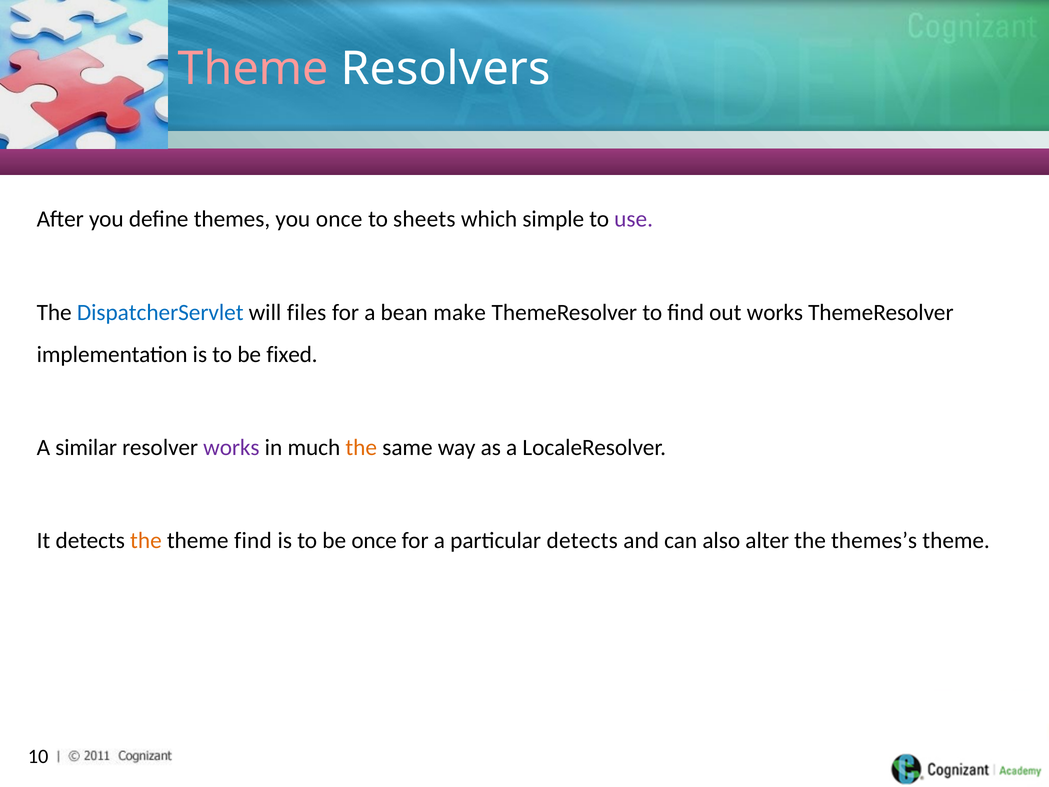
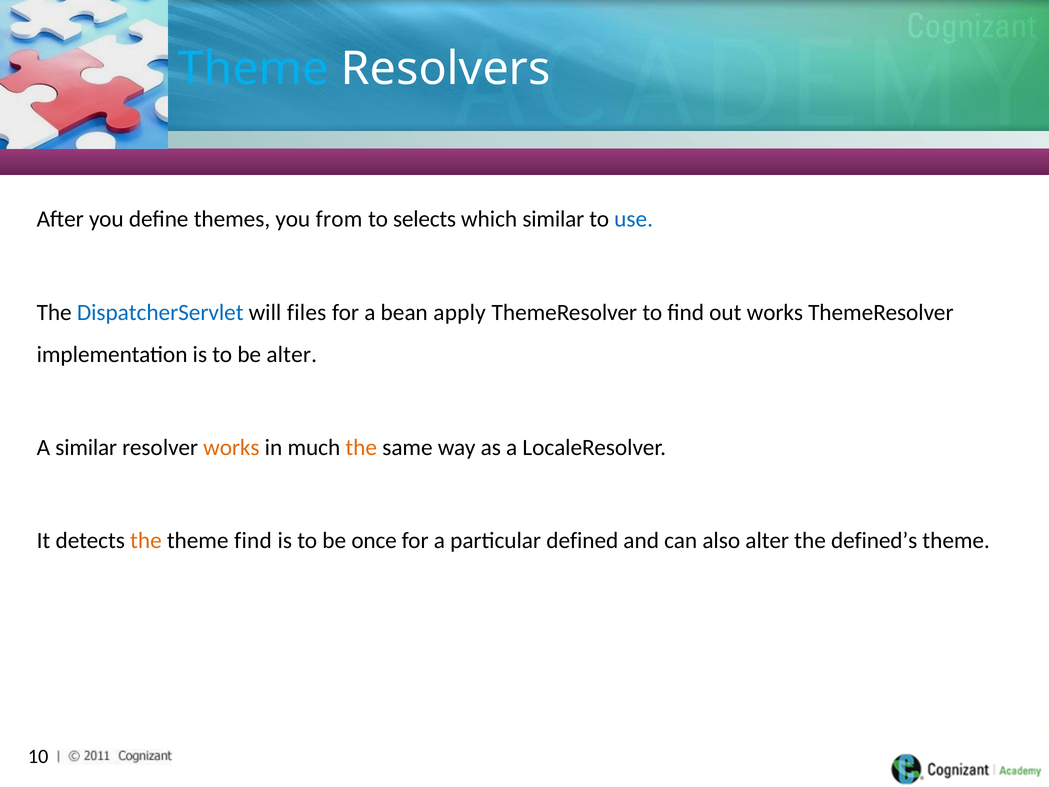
Theme at (253, 69) colour: pink -> light blue
you once: once -> from
sheets: sheets -> selects
which simple: simple -> similar
use colour: purple -> blue
make: make -> apply
be fixed: fixed -> alter
works at (231, 447) colour: purple -> orange
particular detects: detects -> defined
themes’s: themes’s -> defined’s
